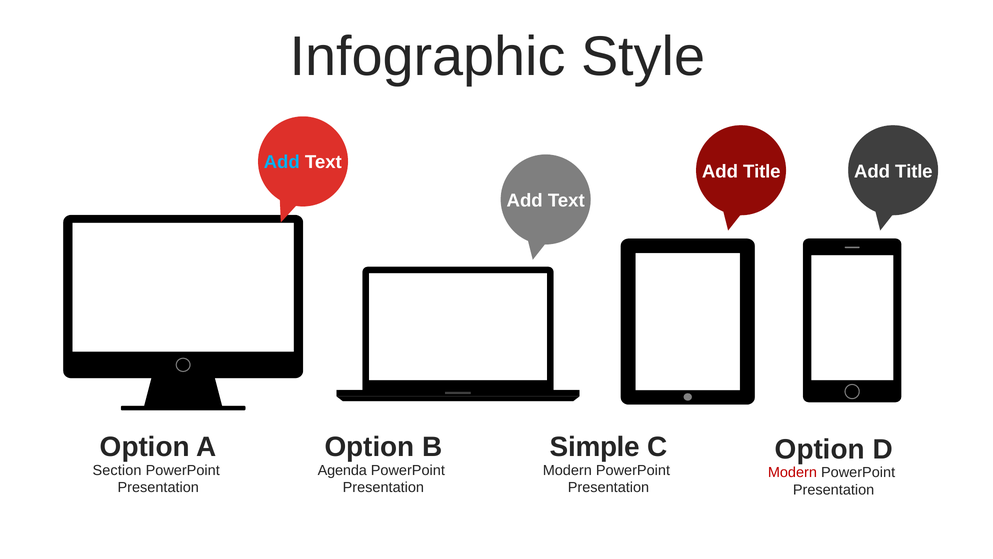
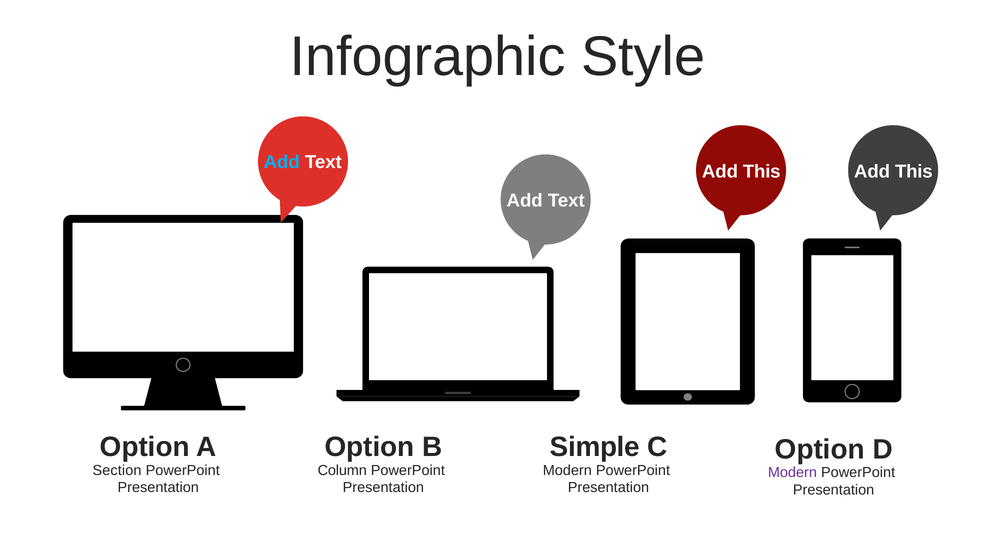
Title at (762, 171): Title -> This
Title at (914, 171): Title -> This
Agenda: Agenda -> Column
Modern at (792, 472) colour: red -> purple
